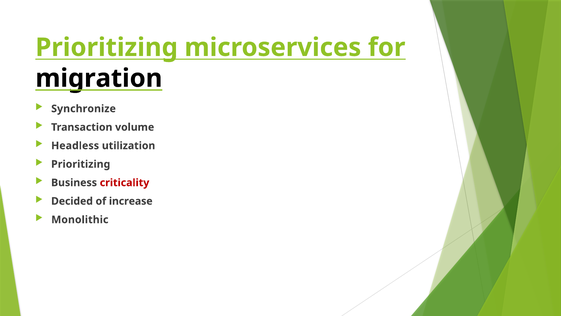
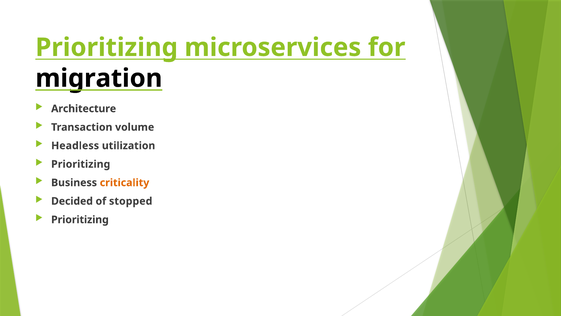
Synchronize: Synchronize -> Architecture
criticality colour: red -> orange
increase: increase -> stopped
Monolithic at (80, 219): Monolithic -> Prioritizing
